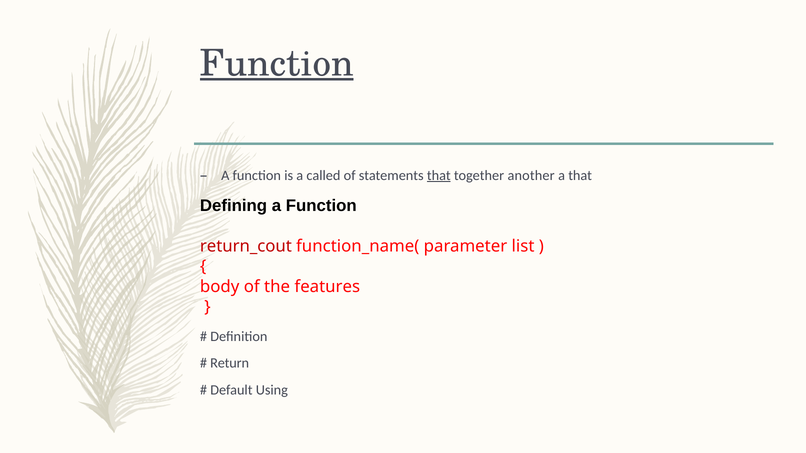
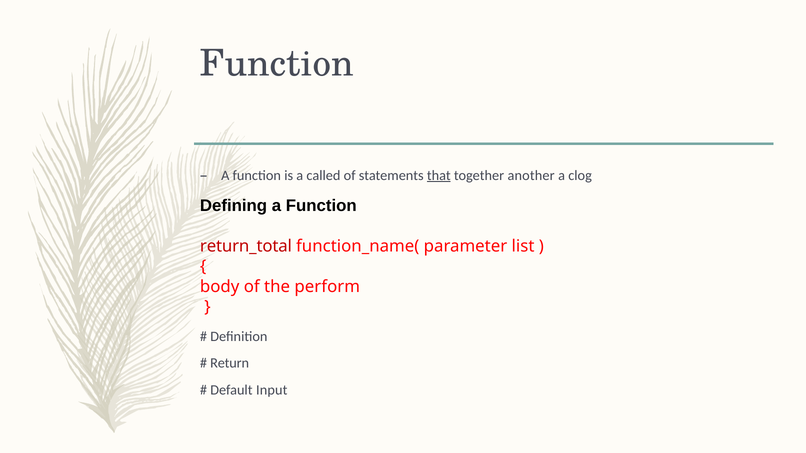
Function at (277, 64) underline: present -> none
a that: that -> clog
return_cout: return_cout -> return_total
features: features -> perform
Using: Using -> Input
